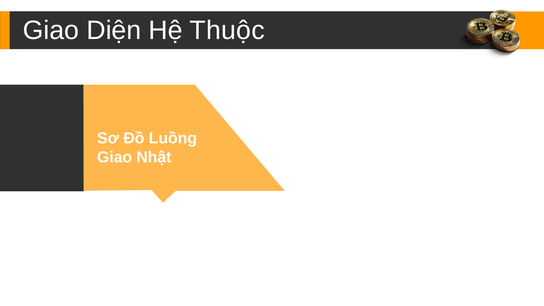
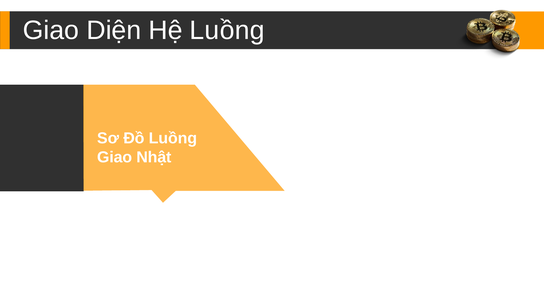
Hệ Thuộc: Thuộc -> Luồng
